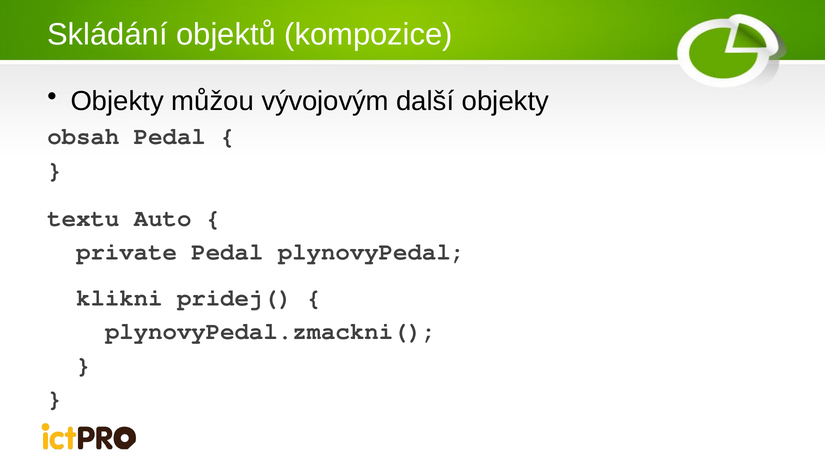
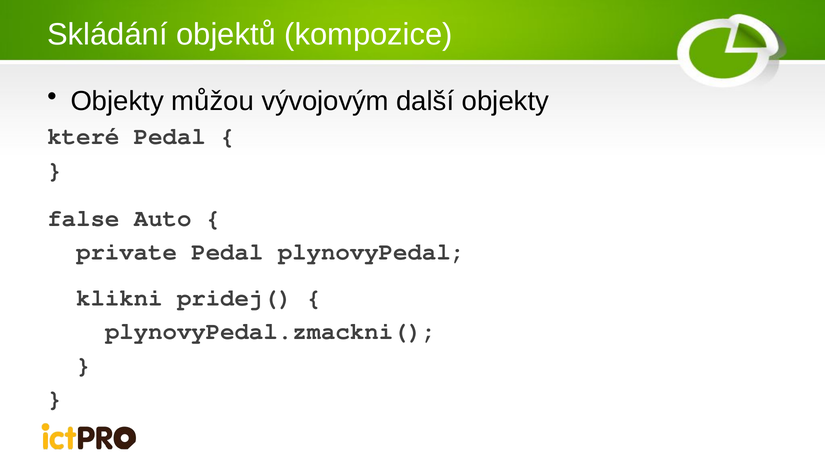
obsah: obsah -> které
textu: textu -> false
